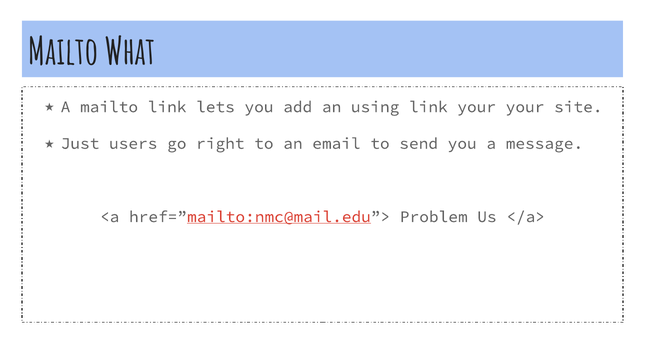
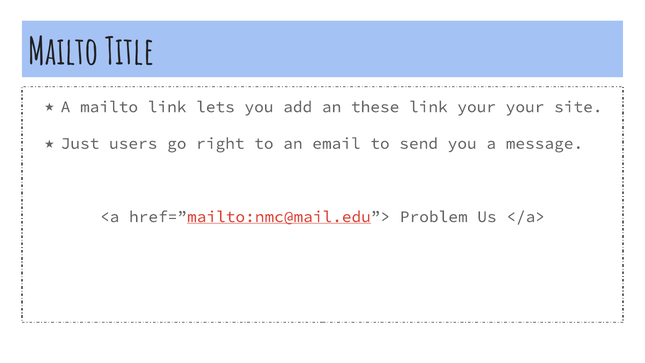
What: What -> Title
using: using -> these
